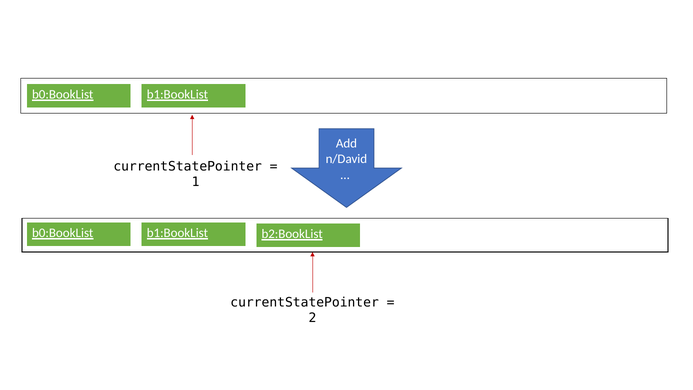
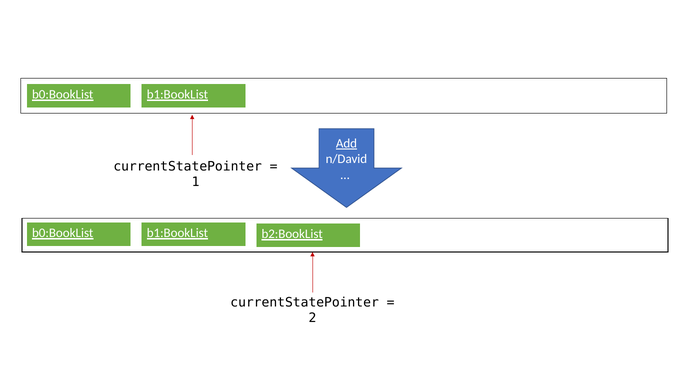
Add underline: none -> present
